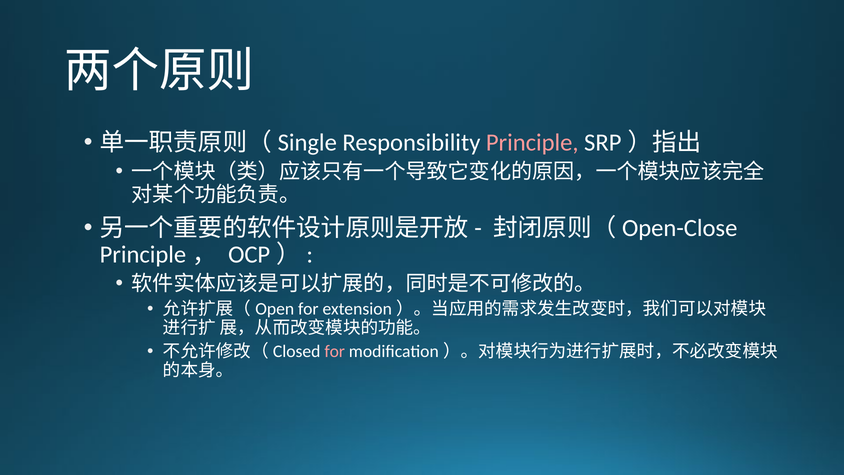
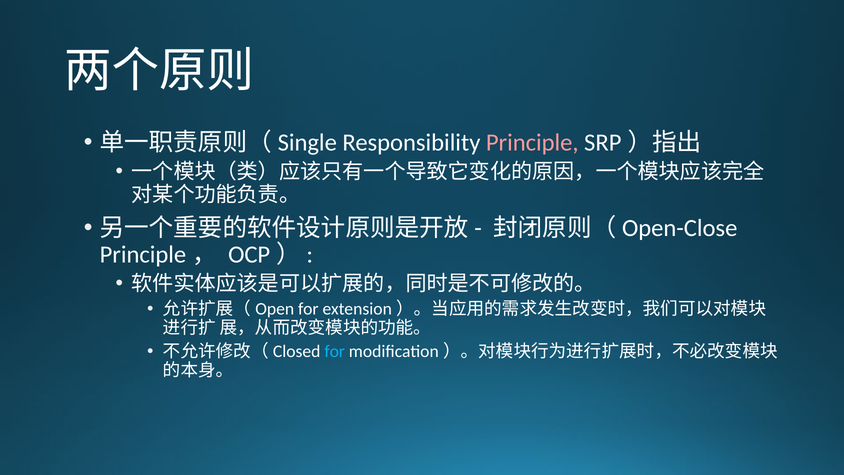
for at (335, 351) colour: pink -> light blue
